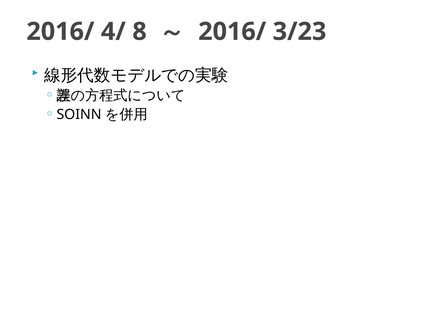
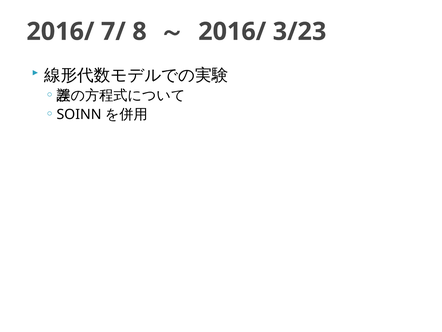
4/: 4/ -> 7/
